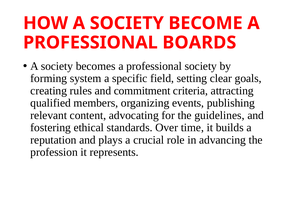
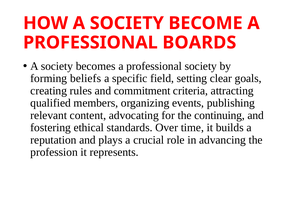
system: system -> beliefs
guidelines: guidelines -> continuing
